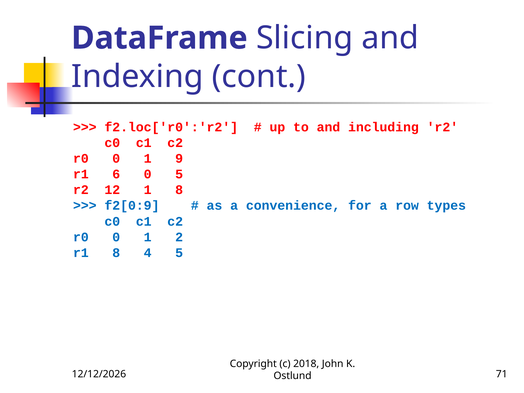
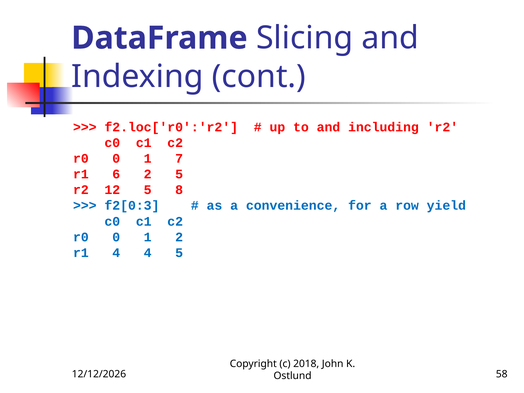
9: 9 -> 7
6 0: 0 -> 2
12 1: 1 -> 5
f2[0:9: f2[0:9 -> f2[0:3
types: types -> yield
r1 8: 8 -> 4
71: 71 -> 58
